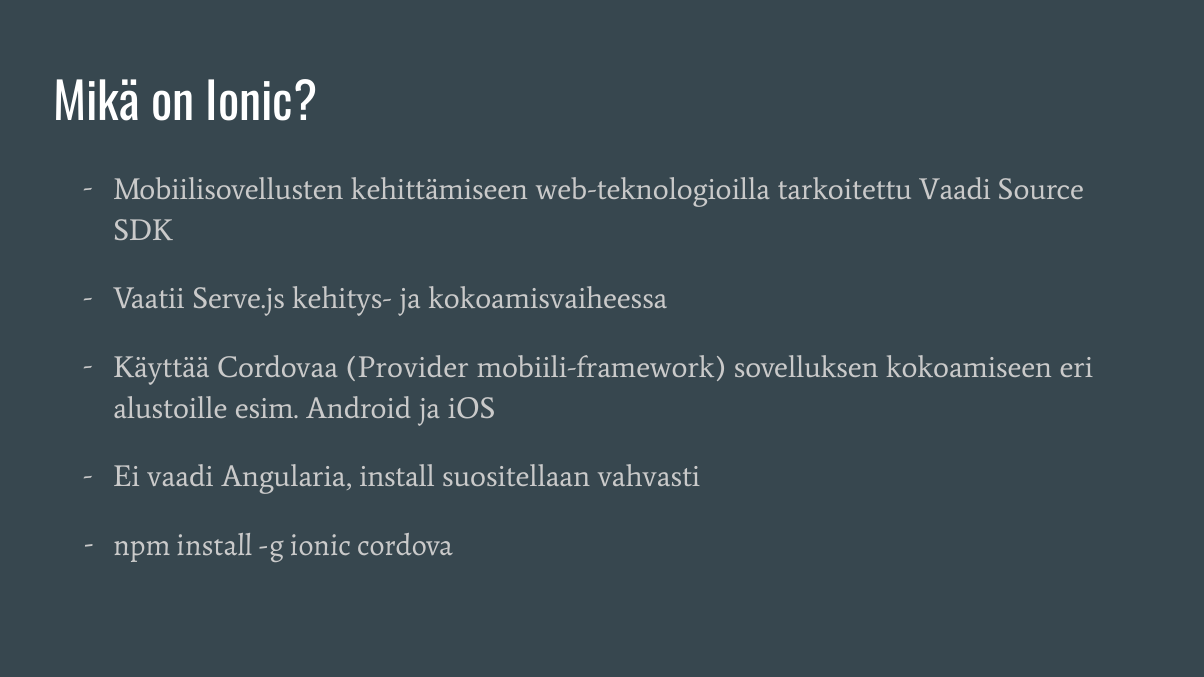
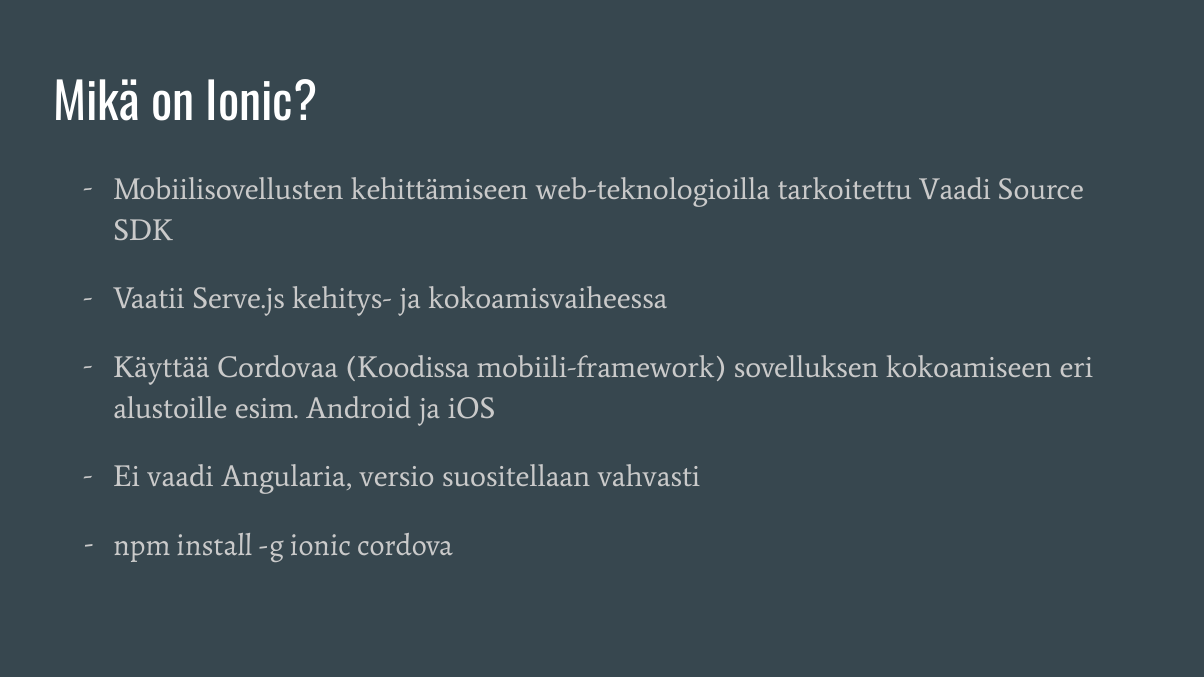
Provider: Provider -> Koodissa
Angularia install: install -> versio
